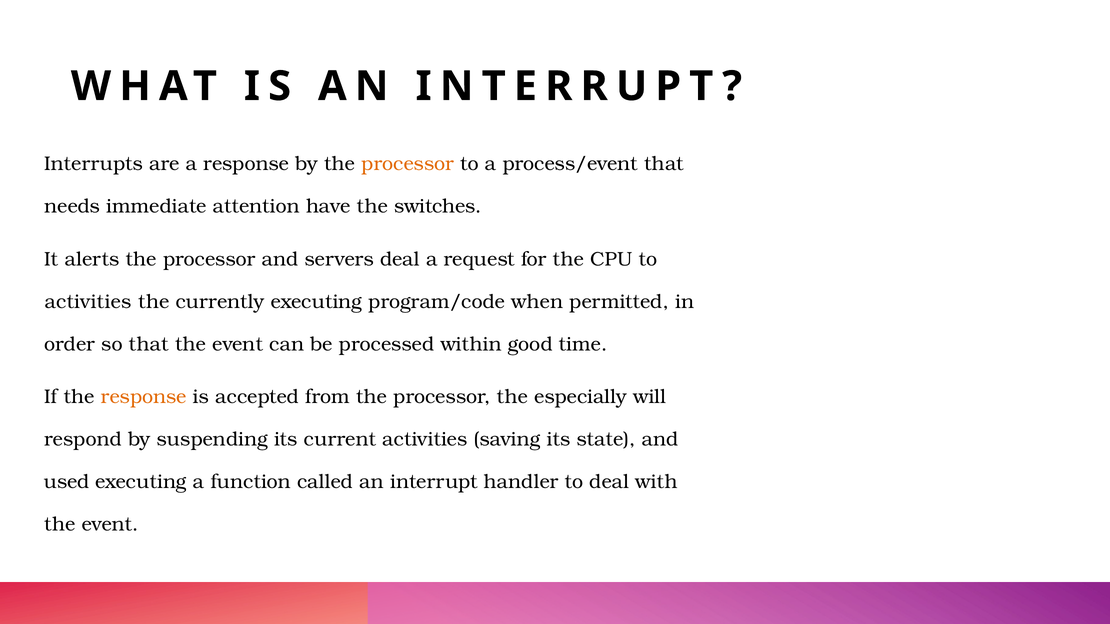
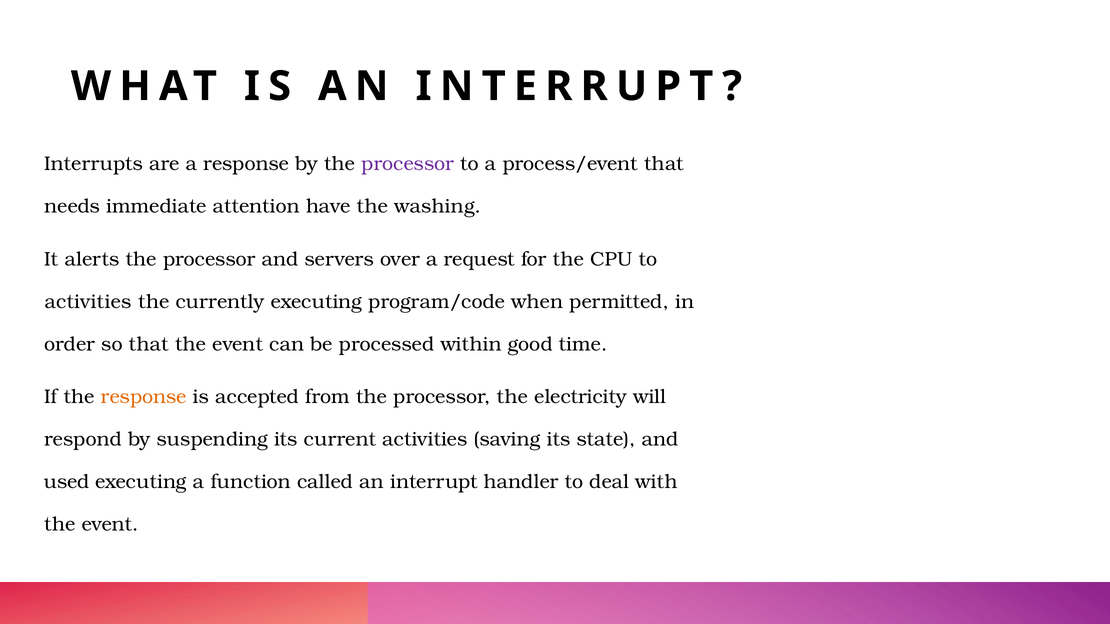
processor at (408, 164) colour: orange -> purple
switches: switches -> washing
servers deal: deal -> over
especially: especially -> electricity
